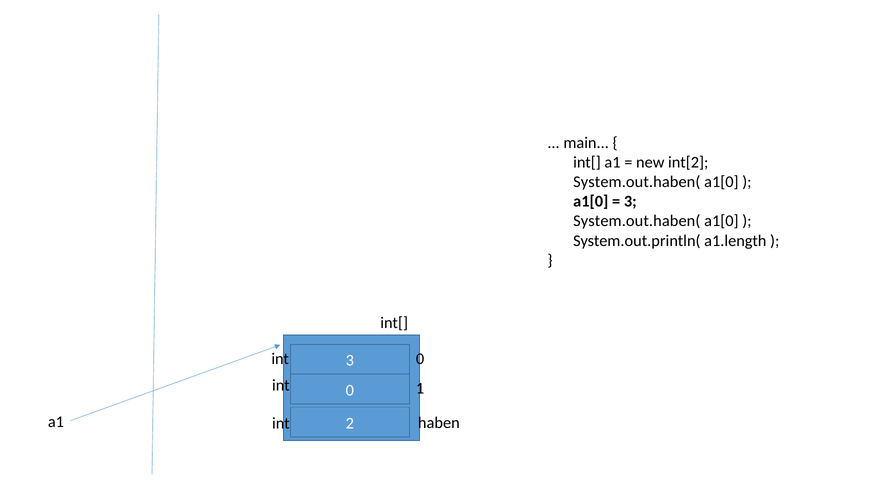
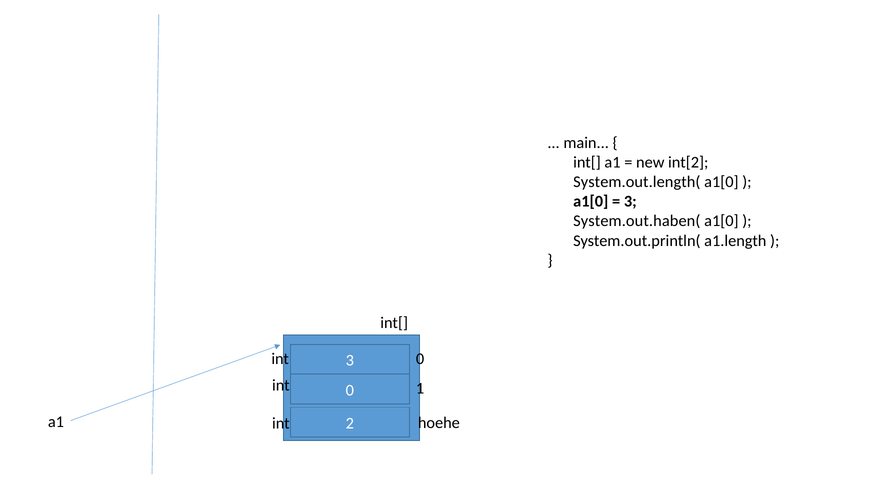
System.out.haben( at (637, 182): System.out.haben( -> System.out.length(
haben: haben -> hoehe
